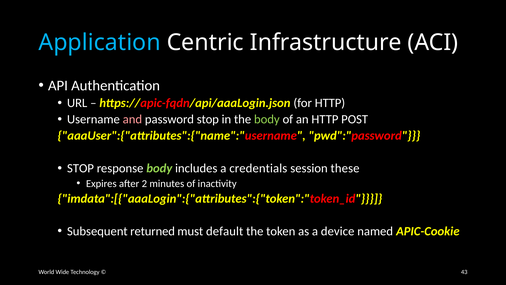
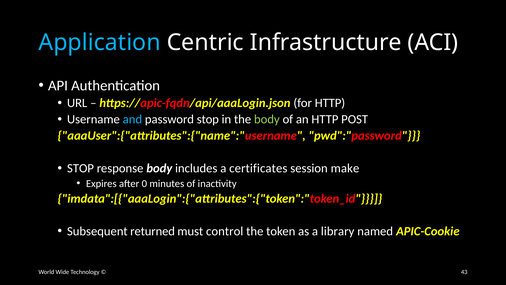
and colour: pink -> light blue
body at (159, 168) colour: light green -> white
credentials: credentials -> certificates
these: these -> make
2: 2 -> 0
default: default -> control
device: device -> library
